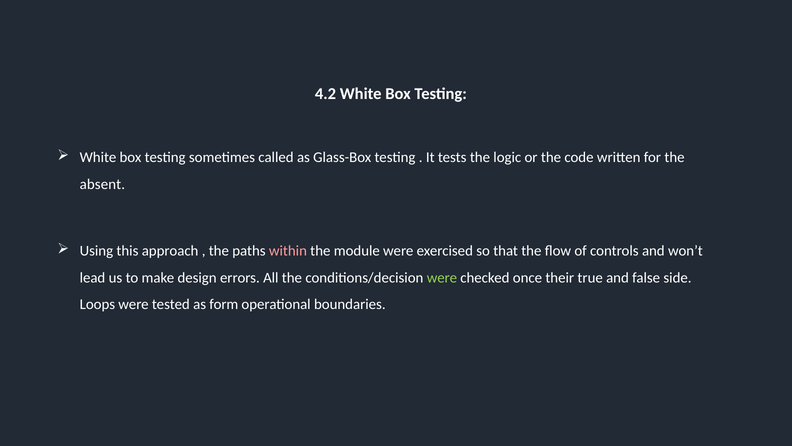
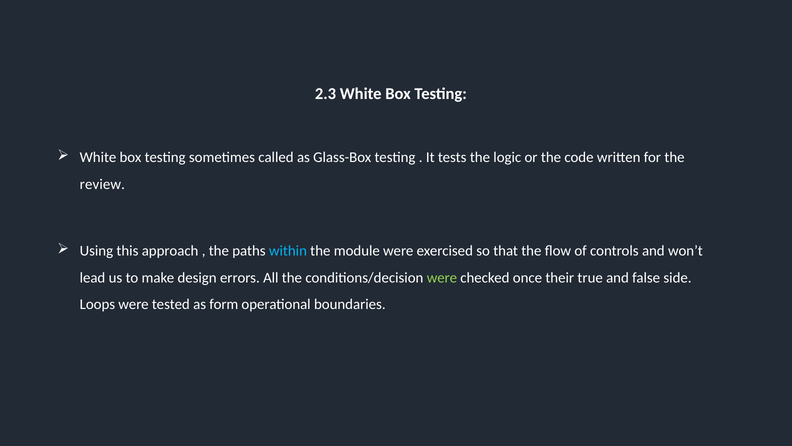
4.2: 4.2 -> 2.3
absent: absent -> review
within colour: pink -> light blue
